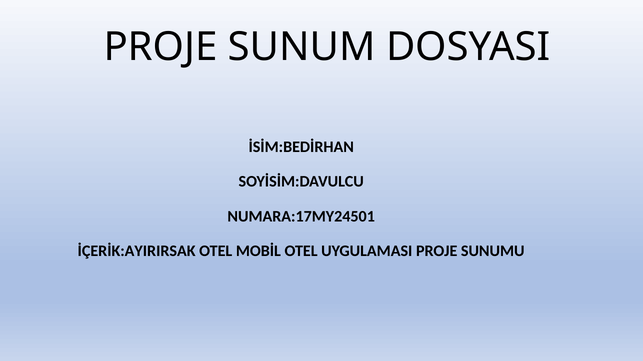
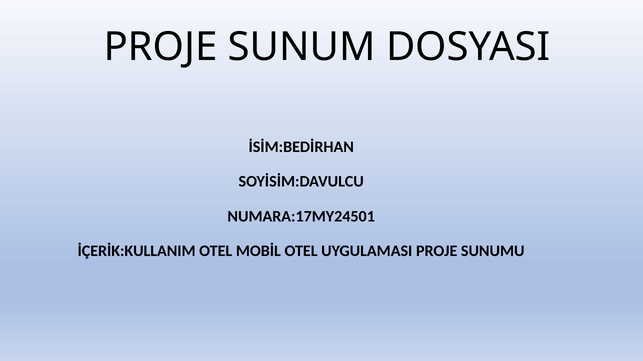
İÇERİK:AYIRIRSAK: İÇERİK:AYIRIRSAK -> İÇERİK:KULLANIM
